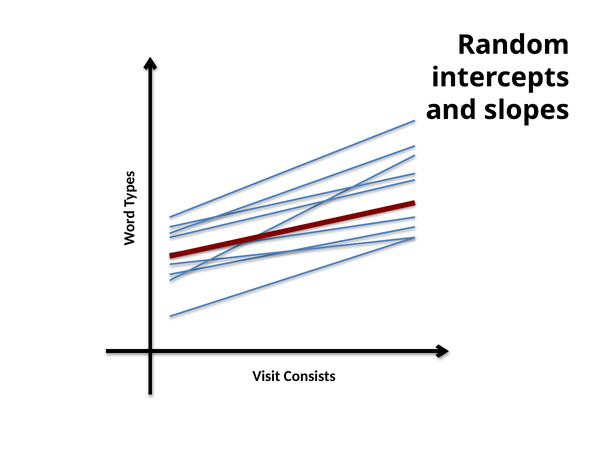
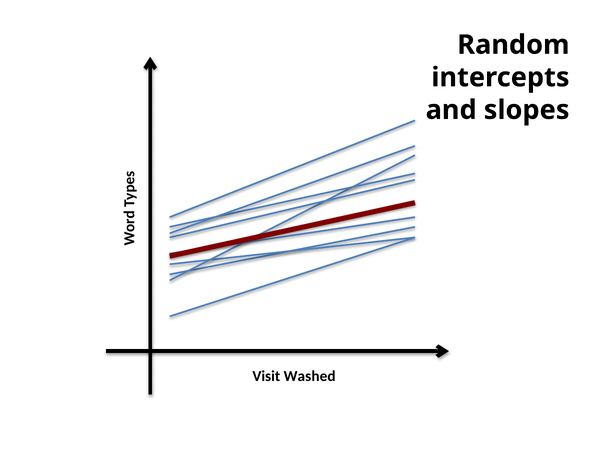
Consists: Consists -> Washed
